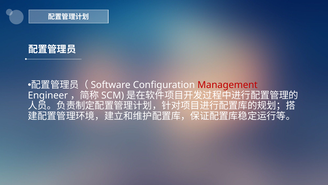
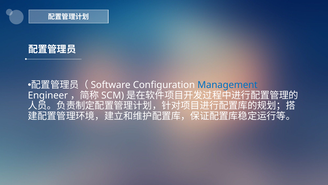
Management colour: red -> blue
